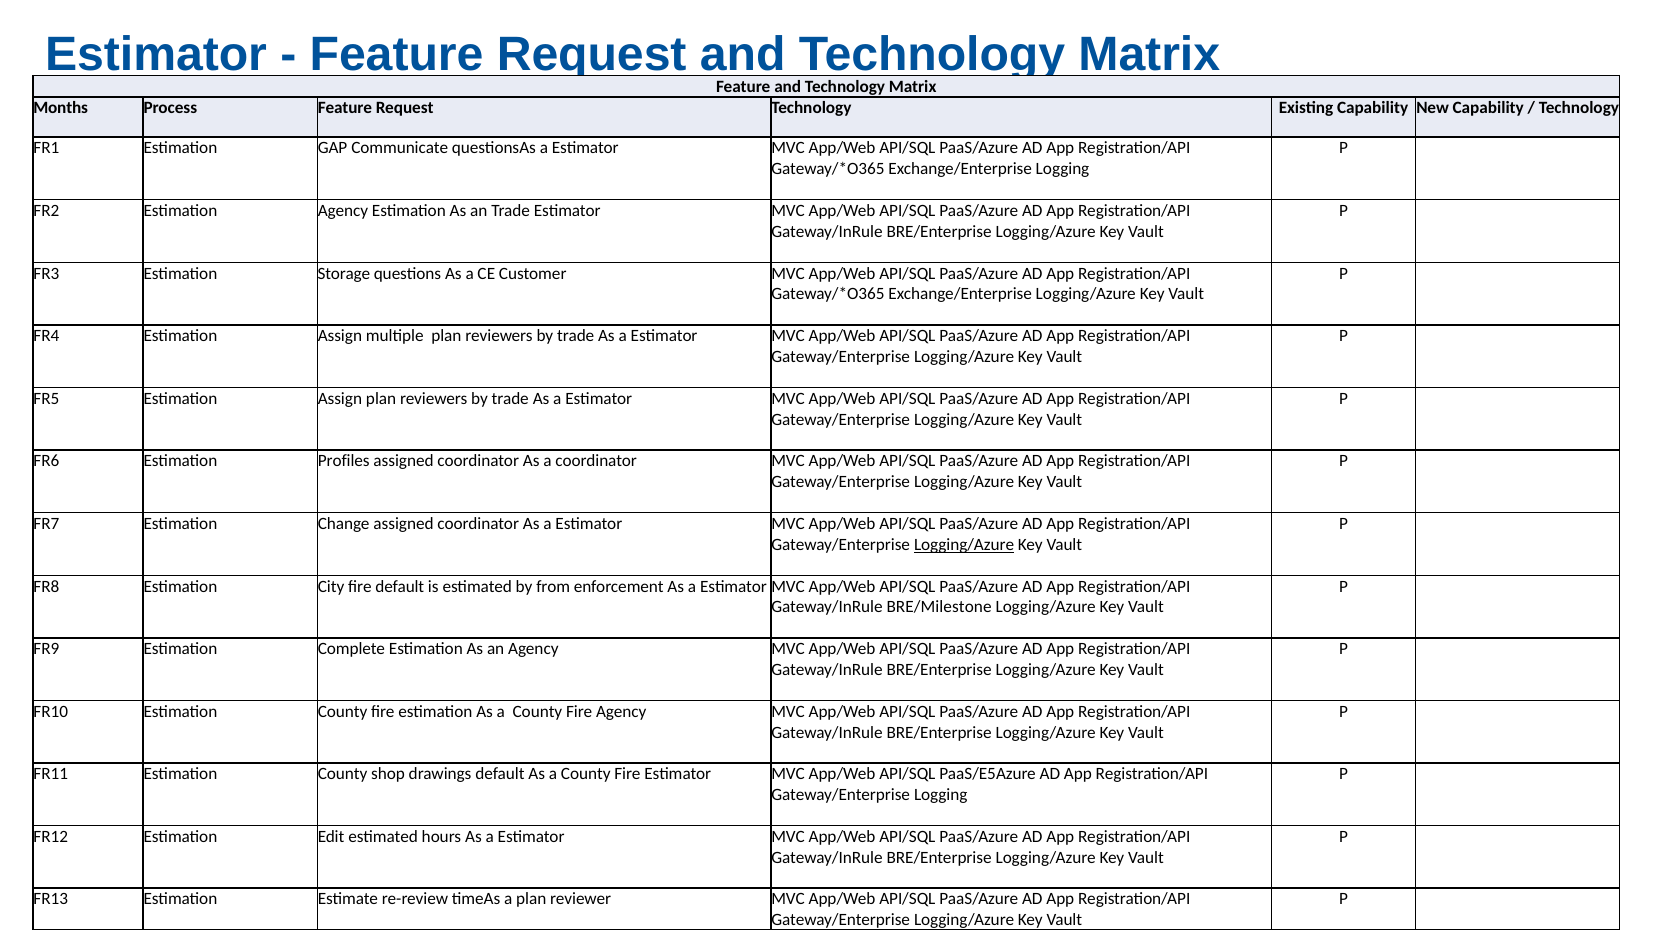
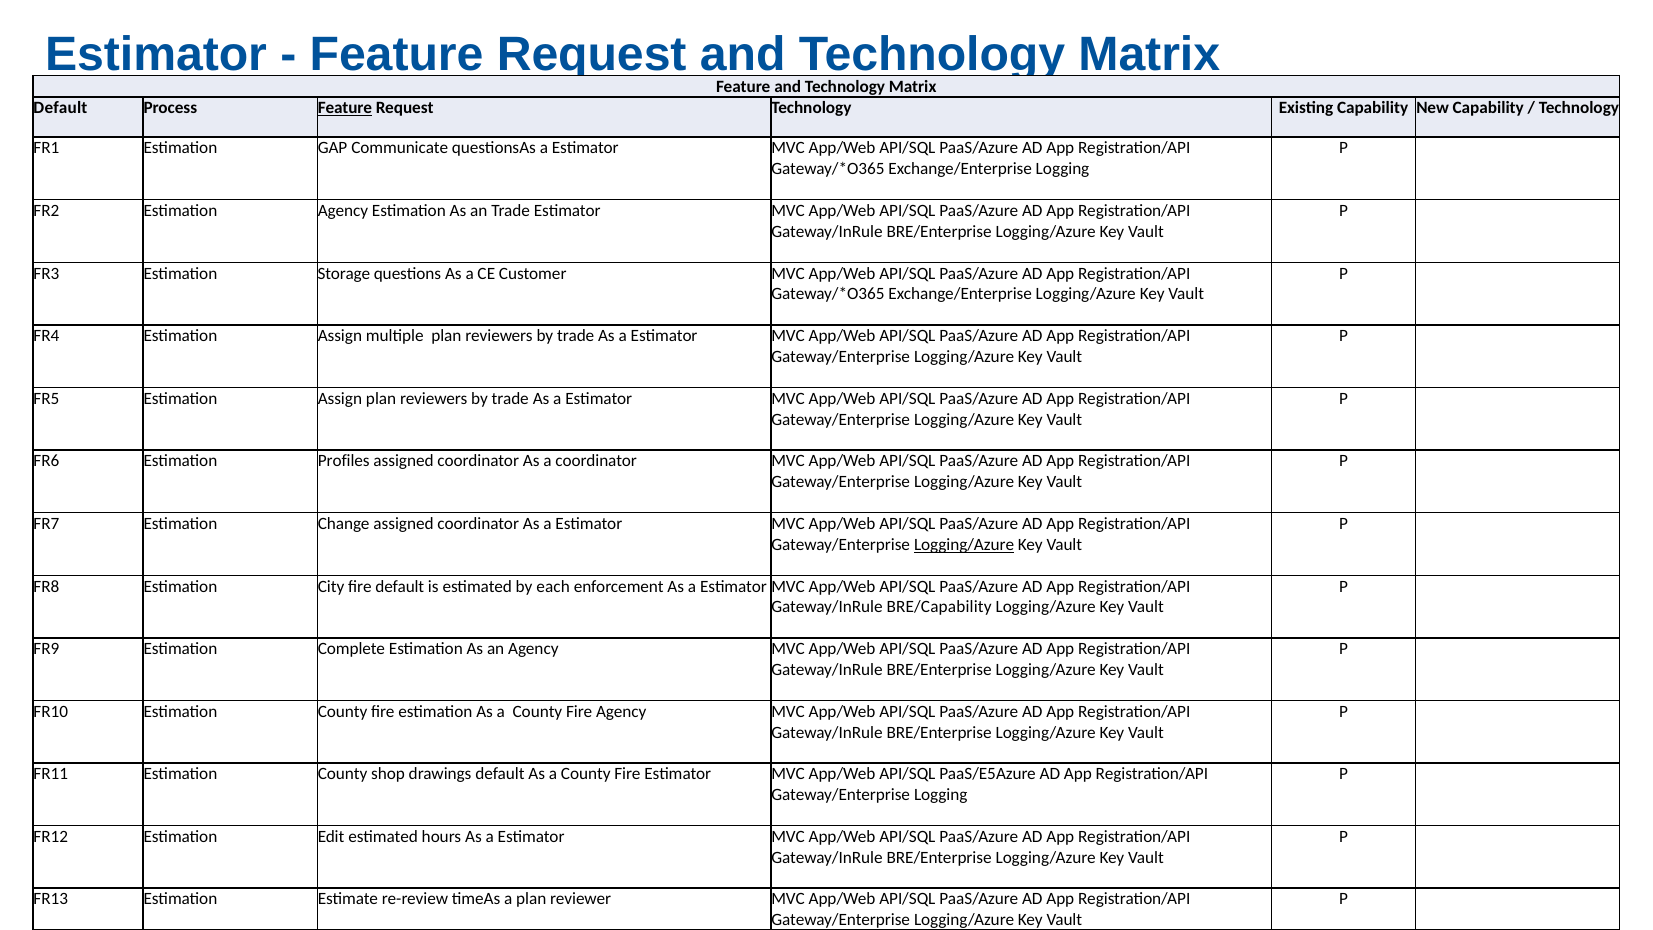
Months at (61, 108): Months -> Default
Feature at (345, 108) underline: none -> present
from: from -> each
BRE/Milestone: BRE/Milestone -> BRE/Capability
